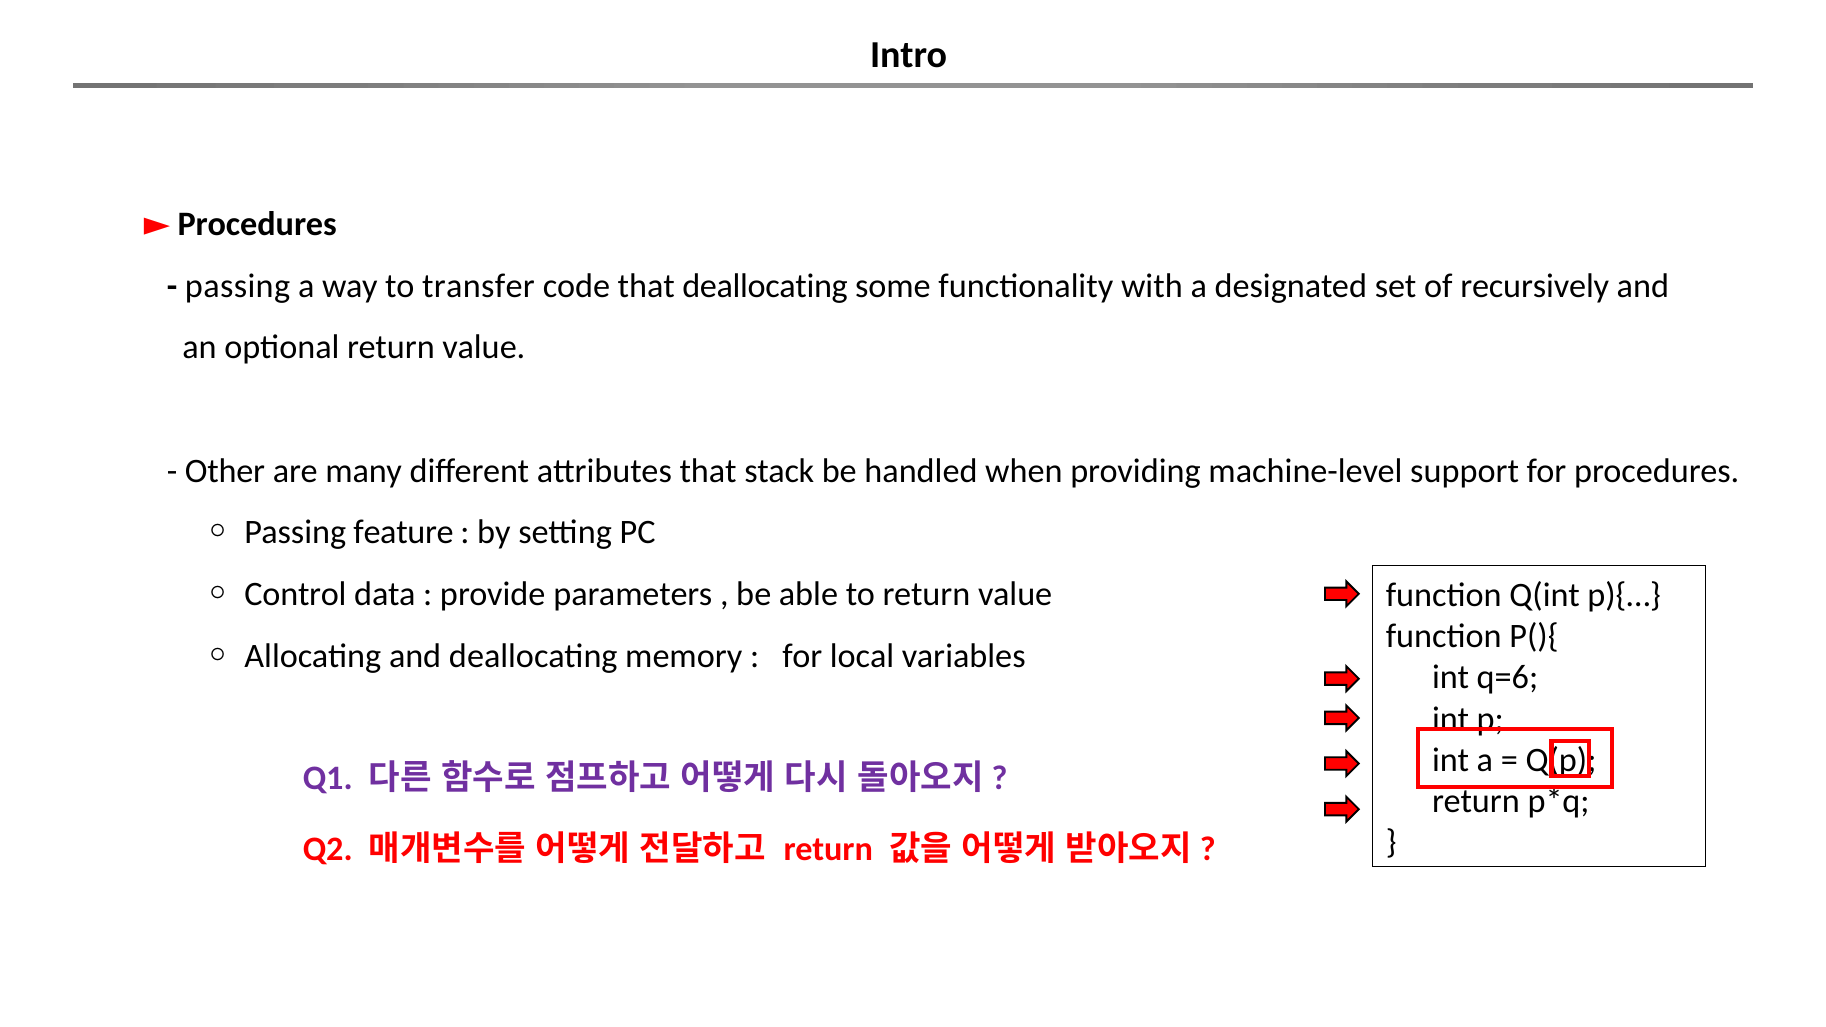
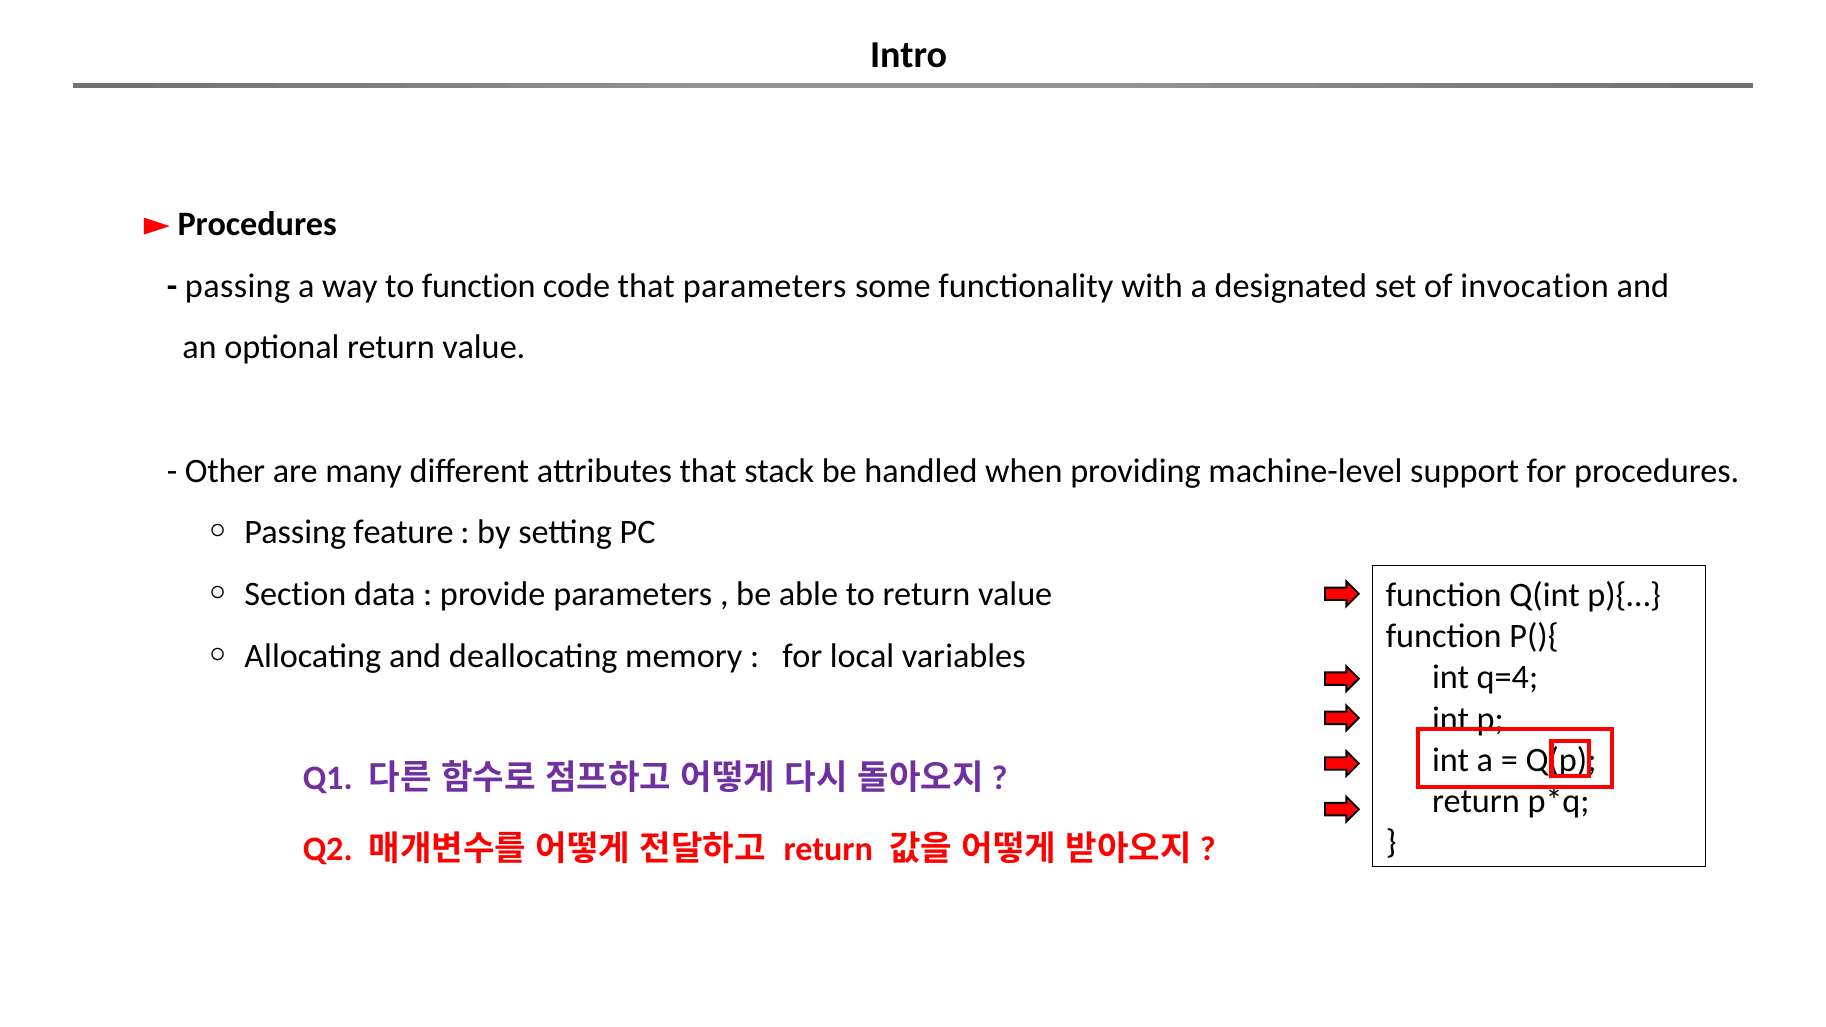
to transfer: transfer -> function
that deallocating: deallocating -> parameters
recursively: recursively -> invocation
Control: Control -> Section
q=6: q=6 -> q=4
